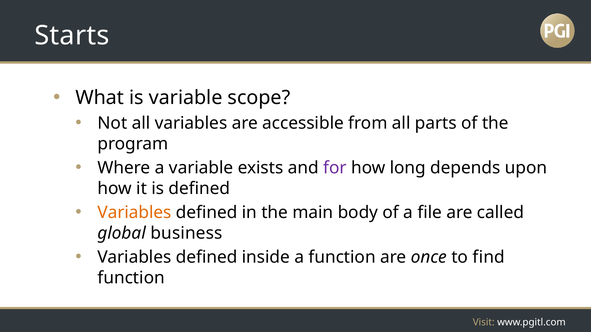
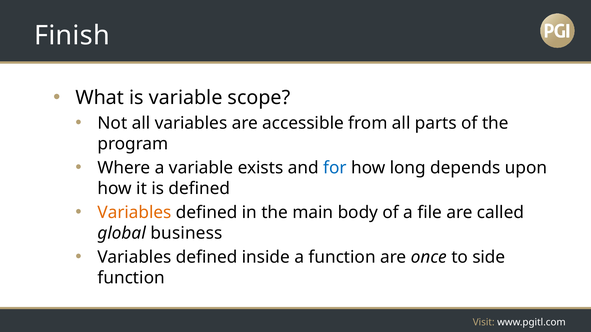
Starts: Starts -> Finish
for colour: purple -> blue
find: find -> side
